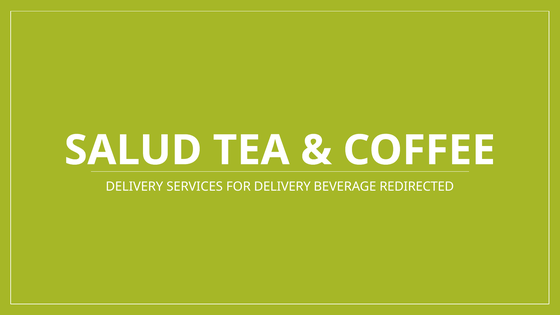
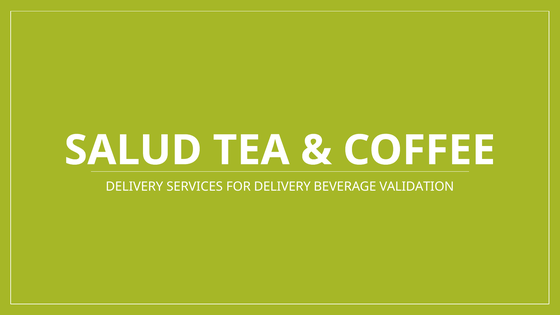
REDIRECTED: REDIRECTED -> VALIDATION
